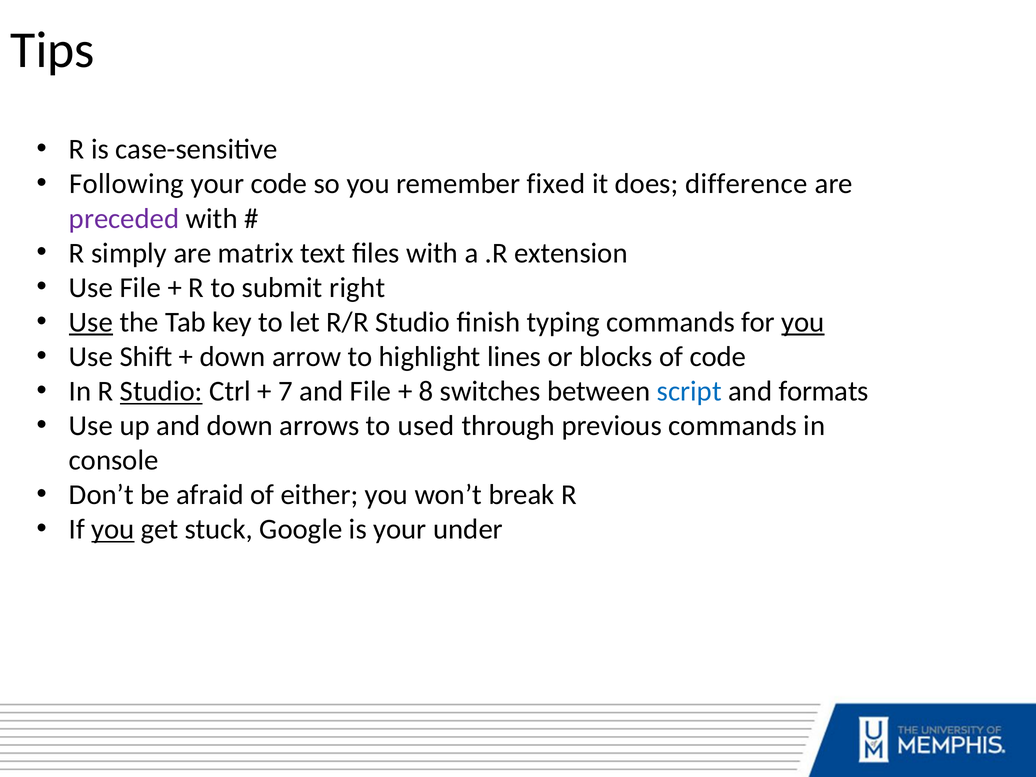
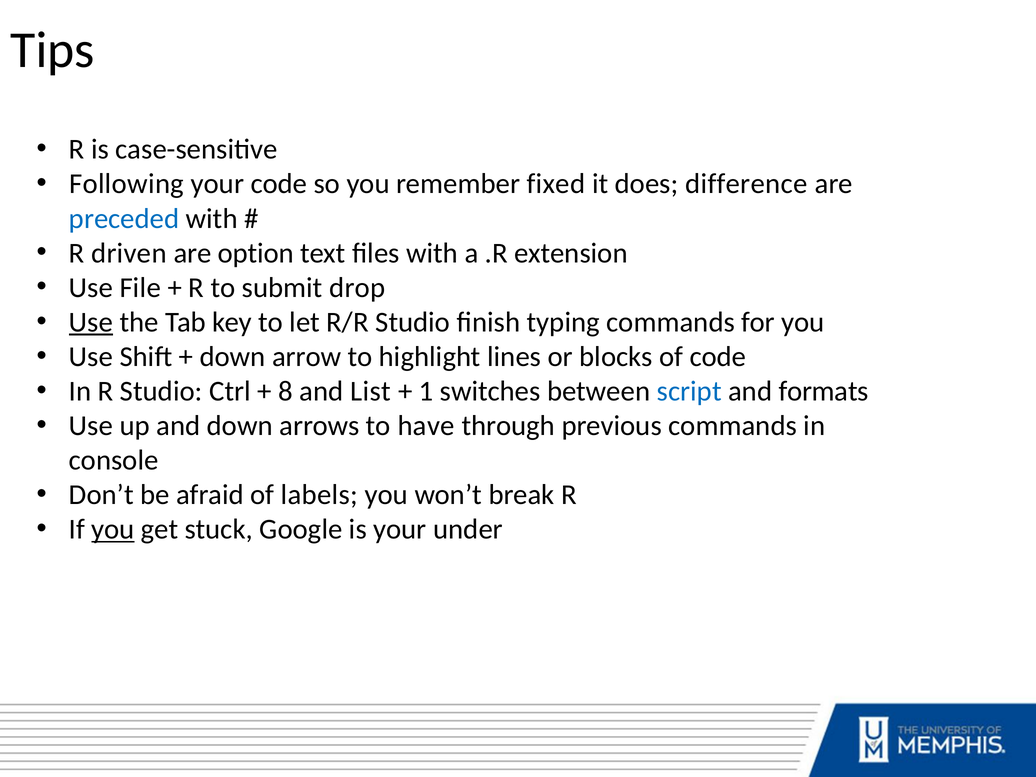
preceded colour: purple -> blue
simply: simply -> driven
matrix: matrix -> option
right: right -> drop
you at (803, 322) underline: present -> none
Studio at (161, 391) underline: present -> none
7: 7 -> 8
and File: File -> List
8: 8 -> 1
used: used -> have
either: either -> labels
